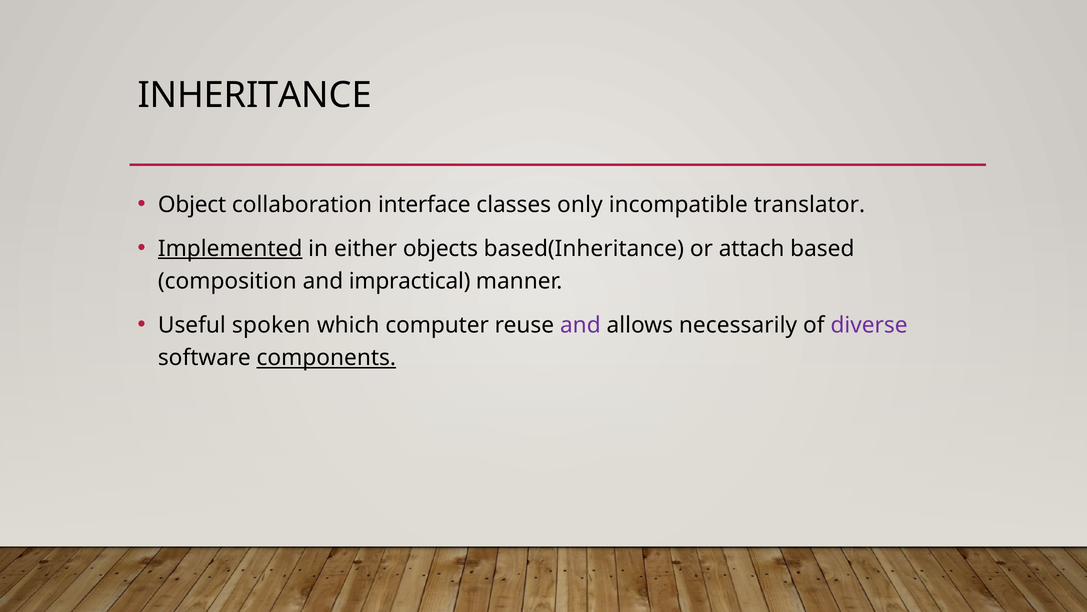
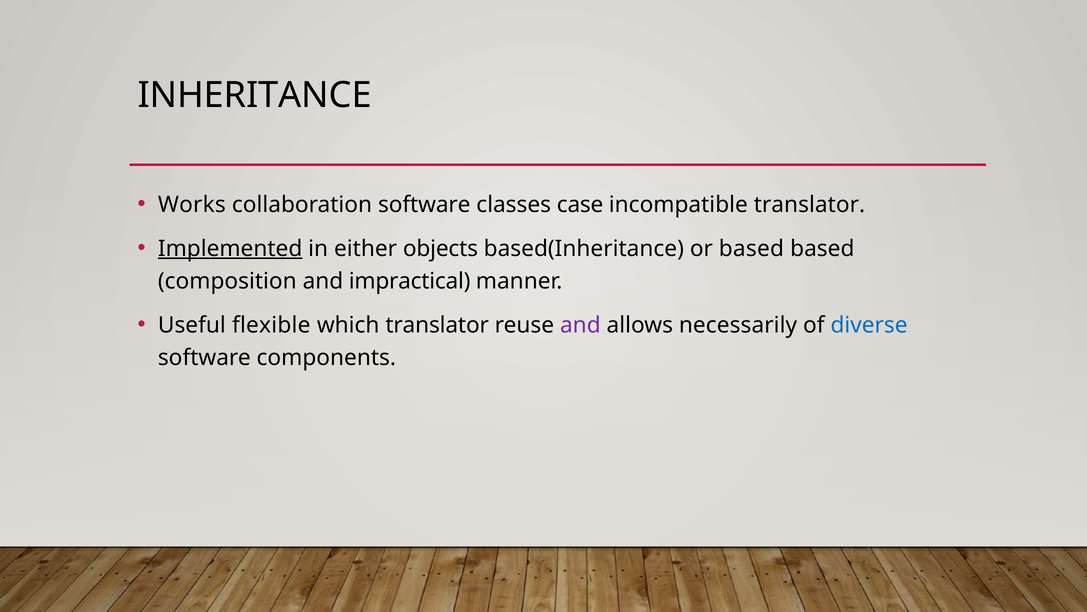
Object: Object -> Works
collaboration interface: interface -> software
only: only -> case
or attach: attach -> based
spoken: spoken -> flexible
which computer: computer -> translator
diverse colour: purple -> blue
components underline: present -> none
